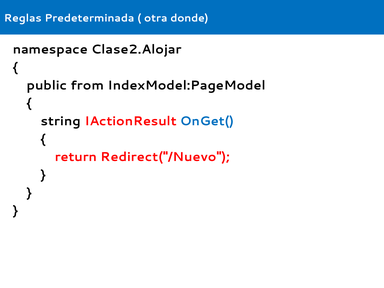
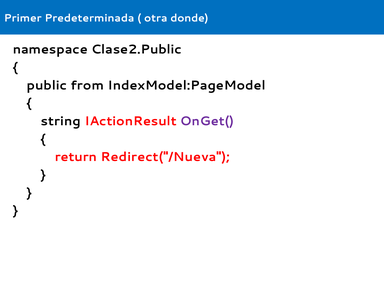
Reglas: Reglas -> Primer
Clase2.Alojar: Clase2.Alojar -> Clase2.Public
OnGet( colour: blue -> purple
Redirect("/Nuevo: Redirect("/Nuevo -> Redirect("/Nueva
